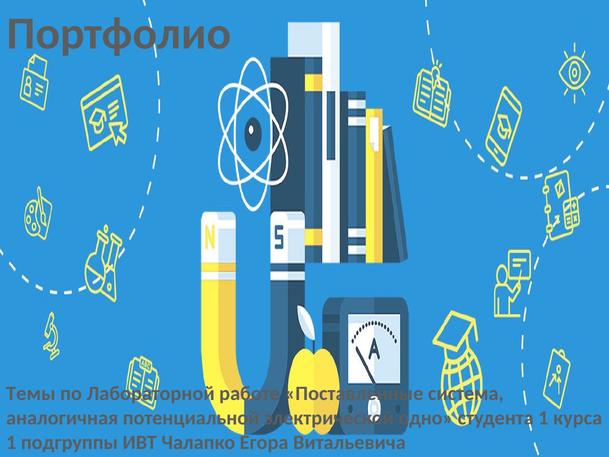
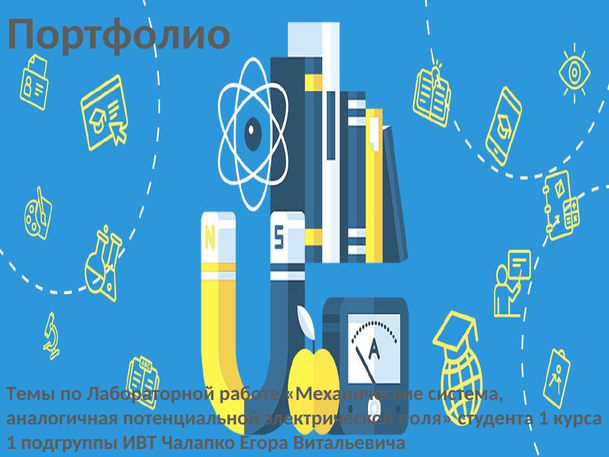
Поставленные: Поставленные -> Механические
одно: одно -> поля
